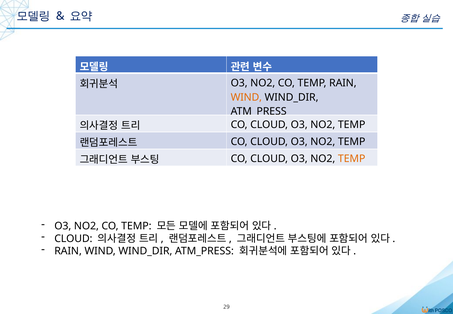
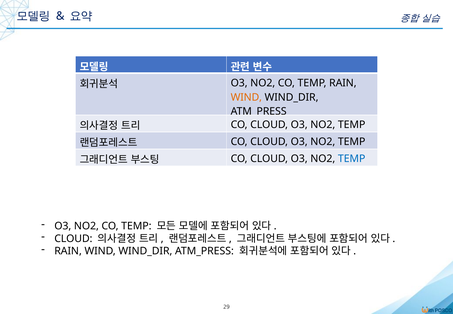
TEMP at (352, 159) colour: orange -> blue
